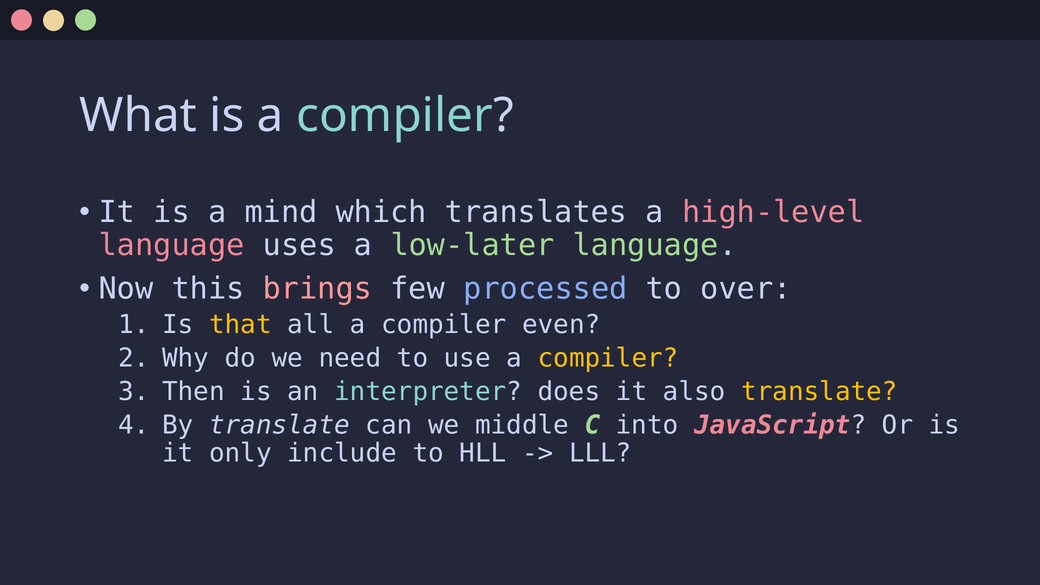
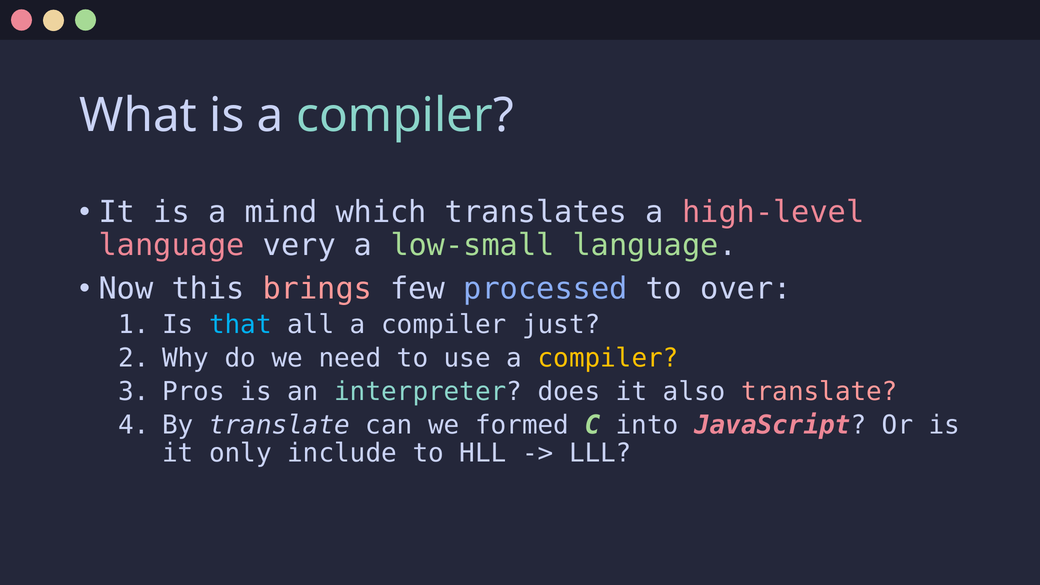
uses: uses -> very
low-later: low-later -> low-small
that colour: yellow -> light blue
even: even -> just
Then: Then -> Pros
translate at (819, 392) colour: yellow -> pink
middle: middle -> formed
